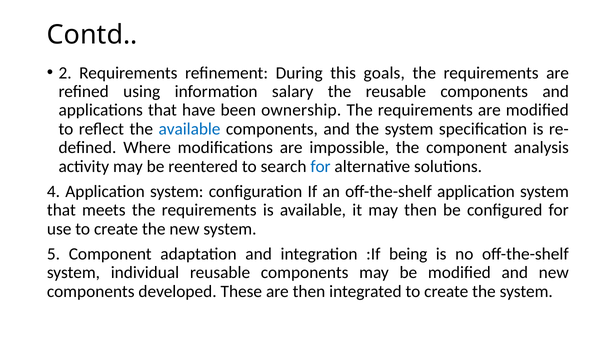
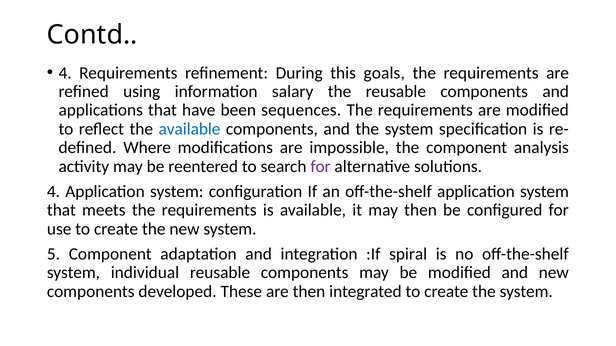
2 at (65, 73): 2 -> 4
ownership: ownership -> sequences
for at (321, 167) colour: blue -> purple
being: being -> spiral
